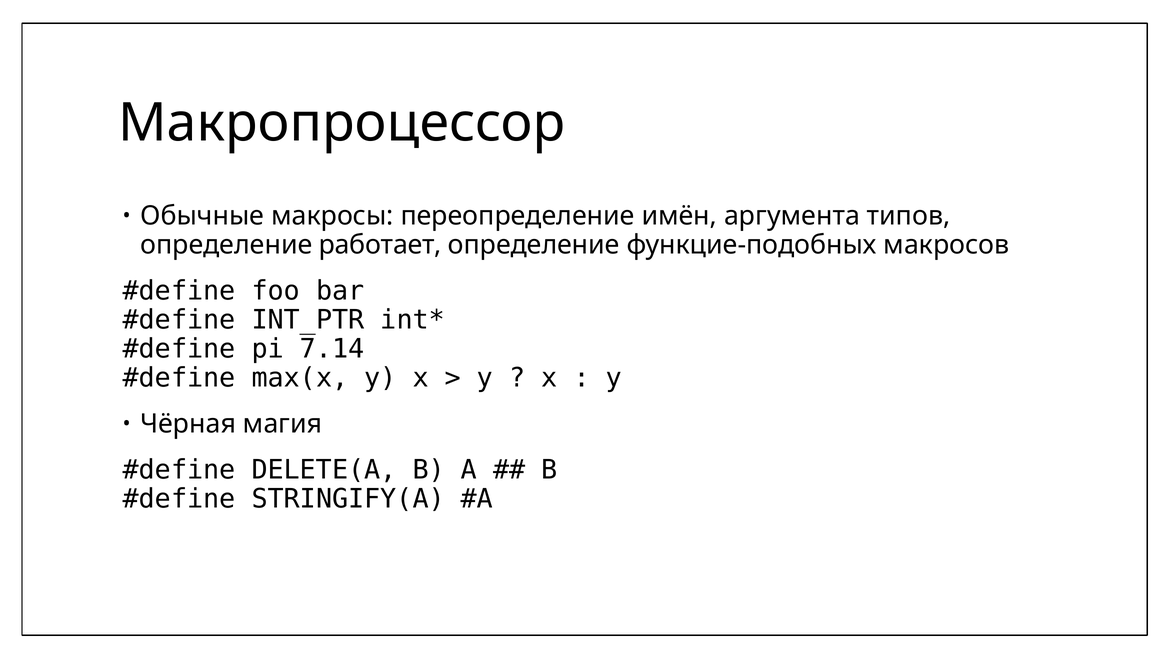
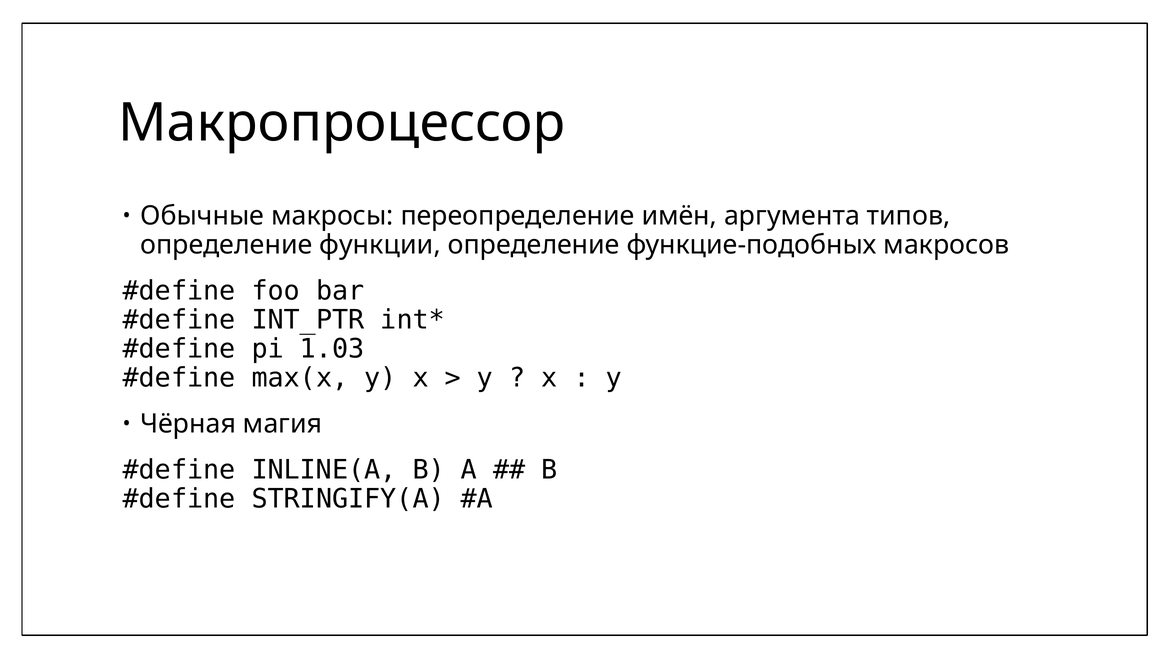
работает: работает -> функции
7.14: 7.14 -> 1.03
DELETE(A: DELETE(A -> INLINE(A
